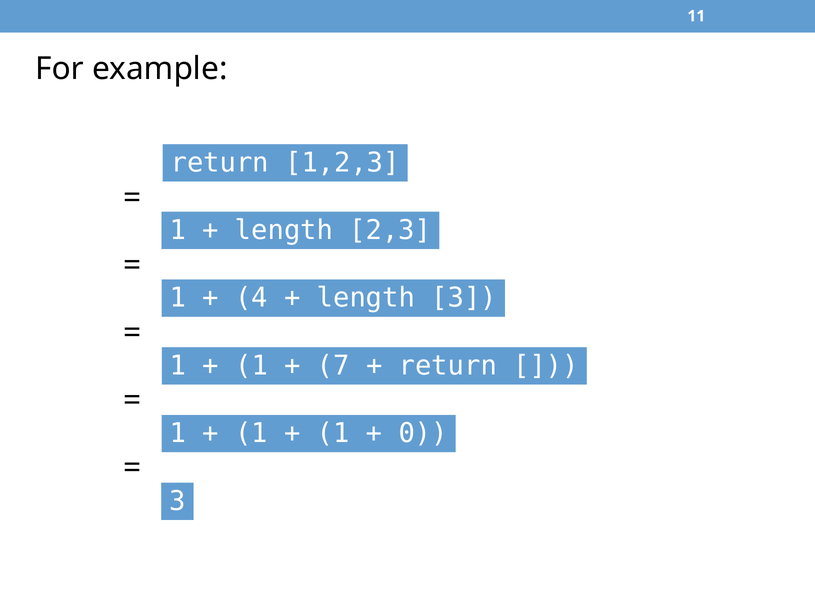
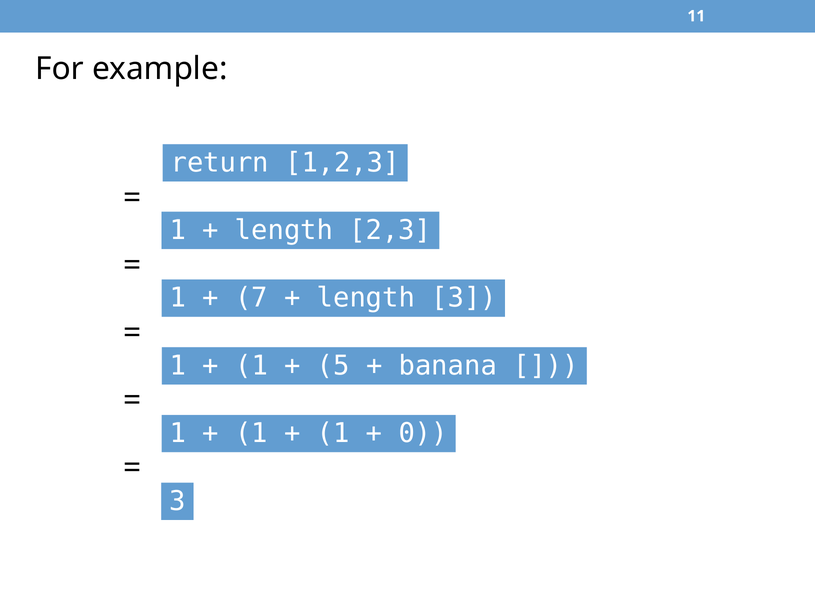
4: 4 -> 7
7: 7 -> 5
return at (448, 365): return -> banana
